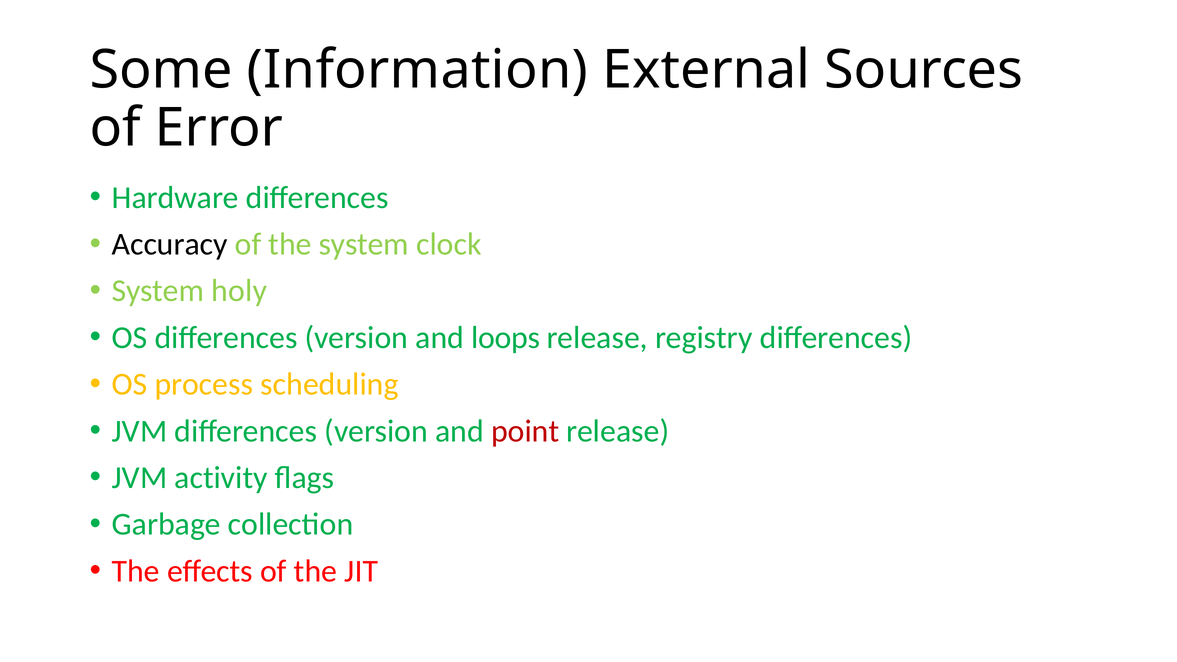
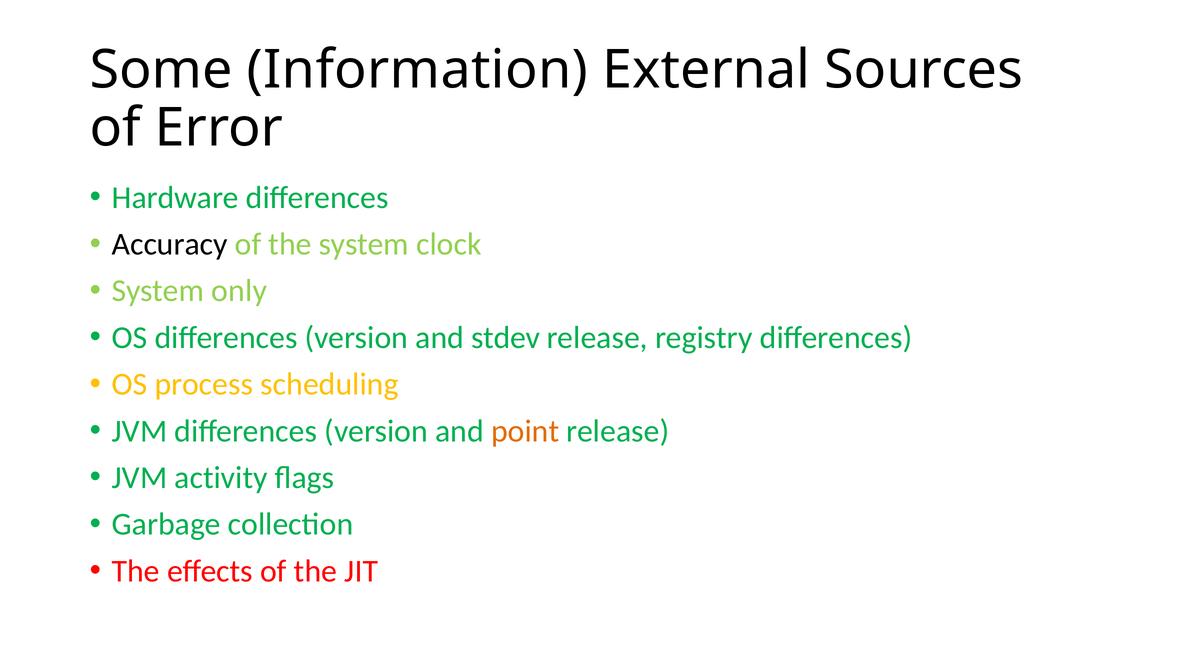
holy: holy -> only
loops: loops -> stdev
point colour: red -> orange
